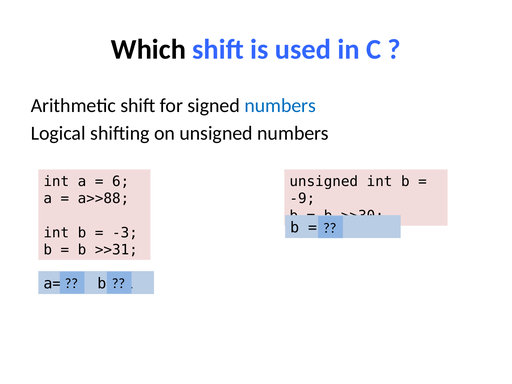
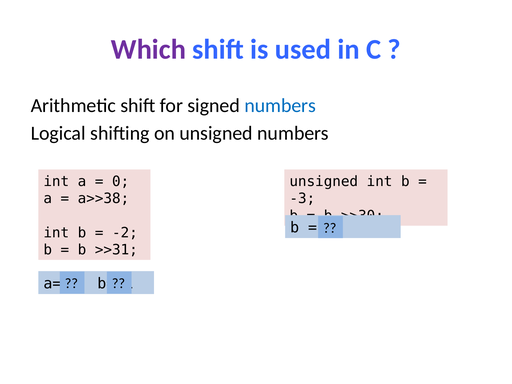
Which colour: black -> purple
6: 6 -> 0
a>>88: a>>88 -> a>>38
-9: -9 -> -3
-3: -3 -> -2
